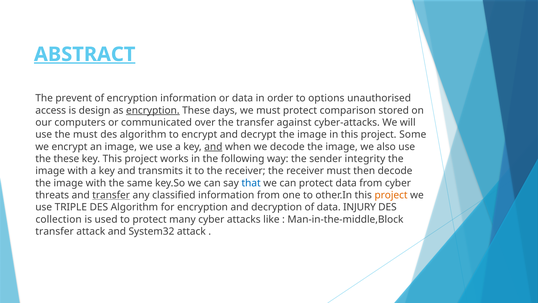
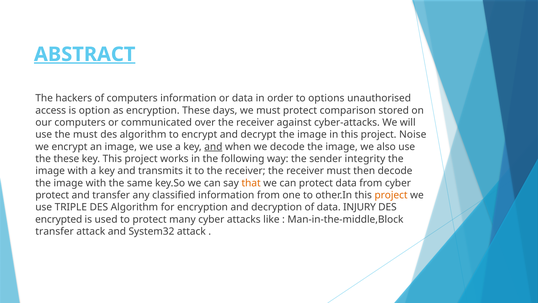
prevent: prevent -> hackers
of encryption: encryption -> computers
design: design -> option
encryption at (153, 110) underline: present -> none
over the transfer: transfer -> receiver
Some: Some -> Noise
that colour: blue -> orange
threats at (52, 195): threats -> protect
transfer at (111, 195) underline: present -> none
collection: collection -> encrypted
